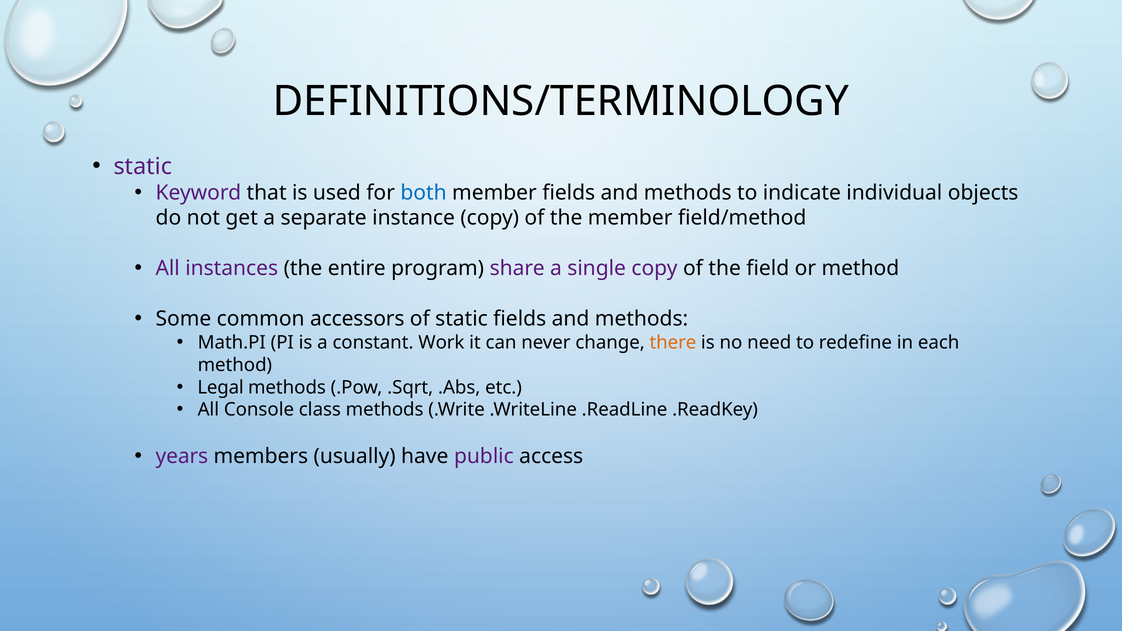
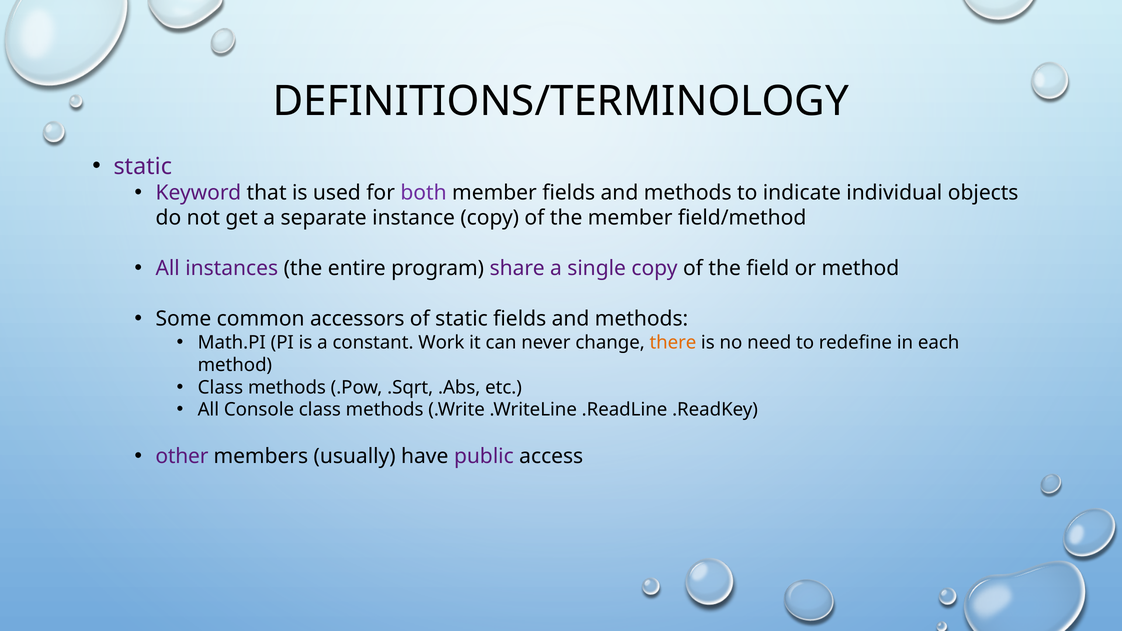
both colour: blue -> purple
Legal at (221, 387): Legal -> Class
years: years -> other
